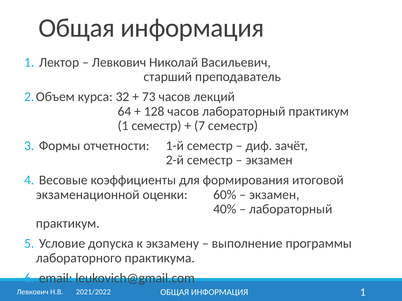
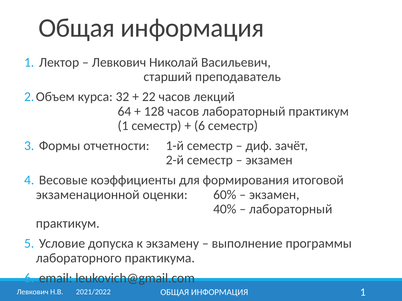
73: 73 -> 22
7 at (200, 126): 7 -> 6
